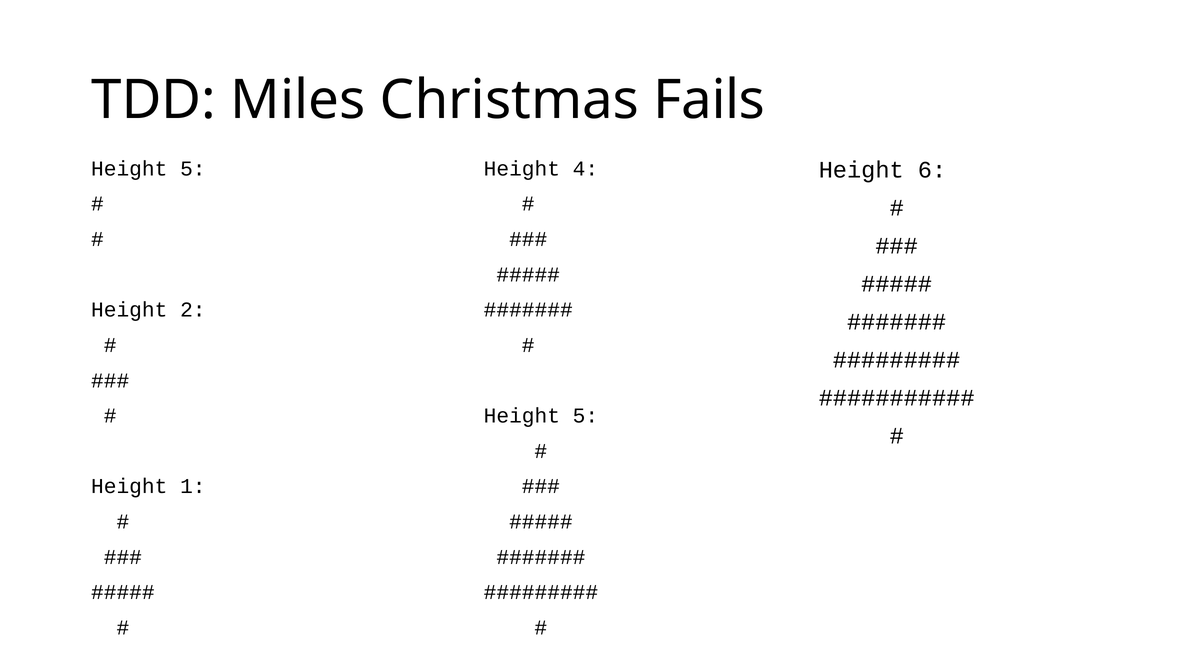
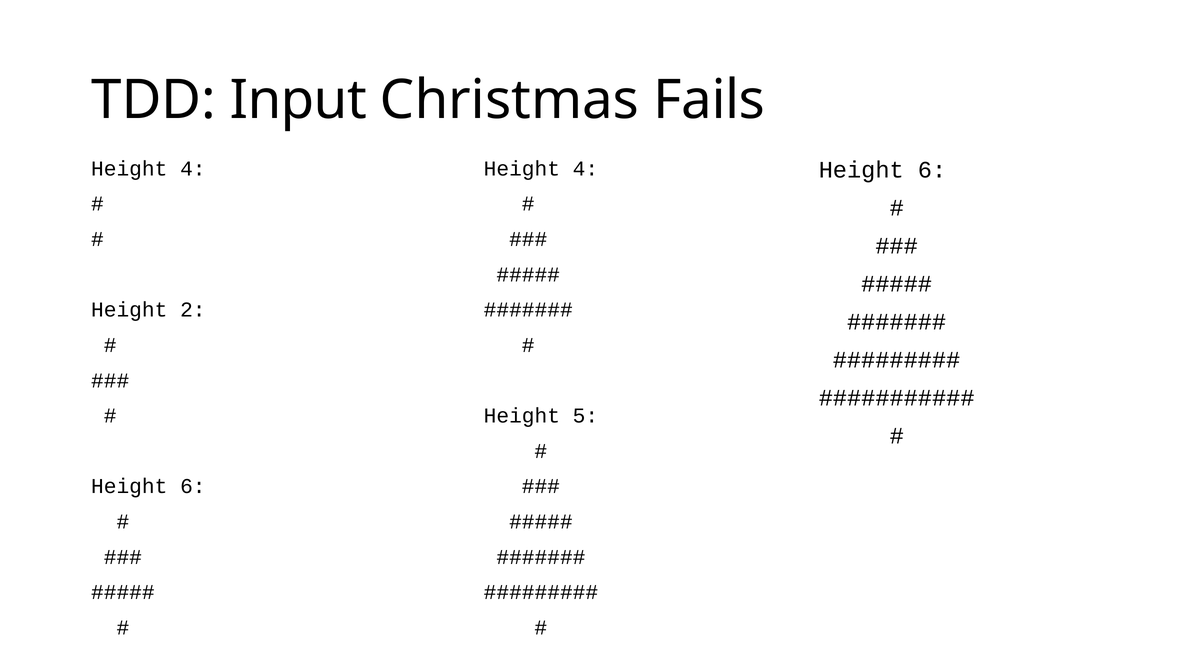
Miles: Miles -> Input
5 at (193, 169): 5 -> 4
1 at (193, 487): 1 -> 6
